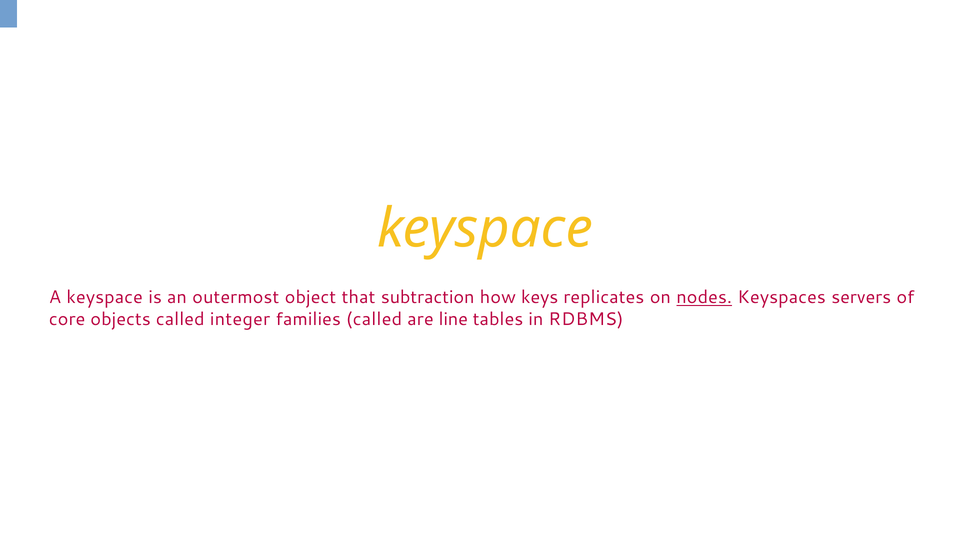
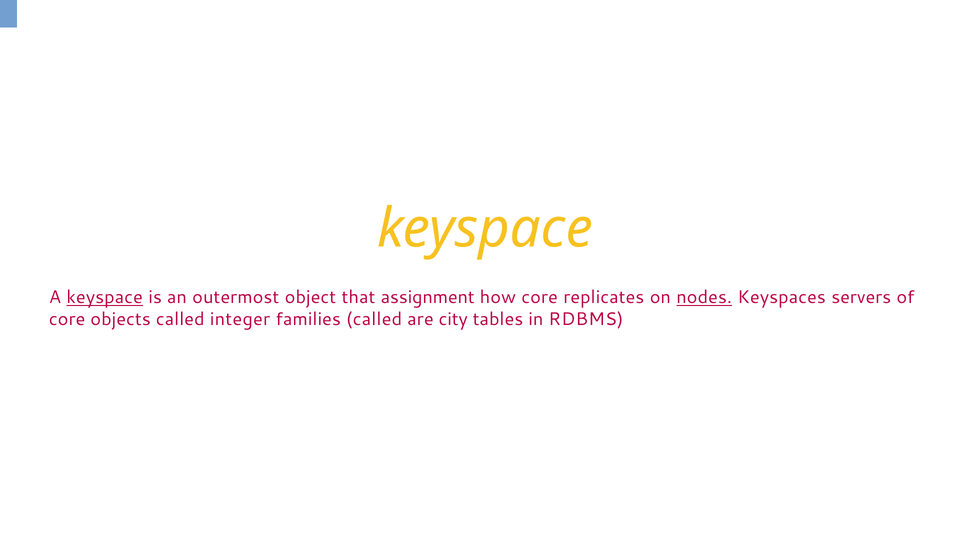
keyspace at (105, 297) underline: none -> present
subtraction: subtraction -> assignment
how keys: keys -> core
line: line -> city
